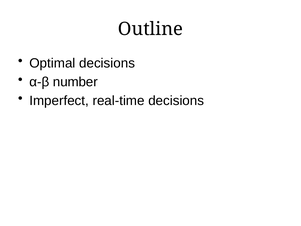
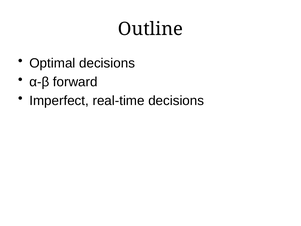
number: number -> forward
